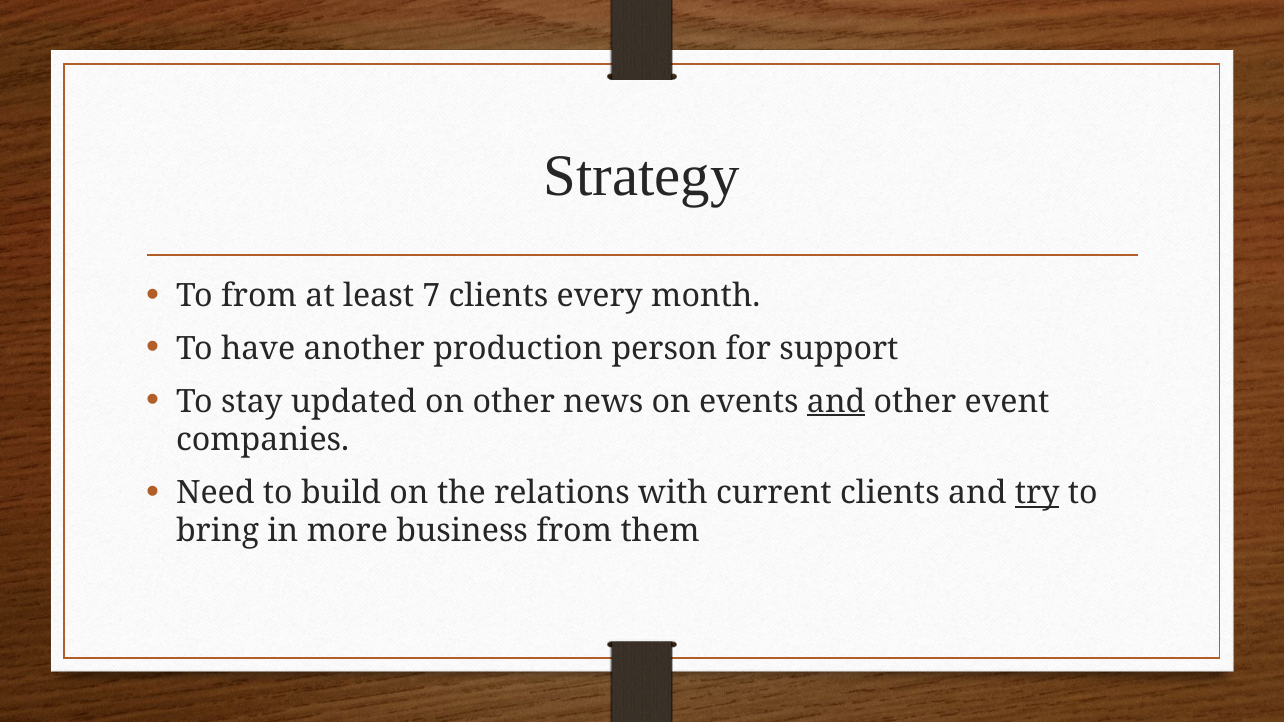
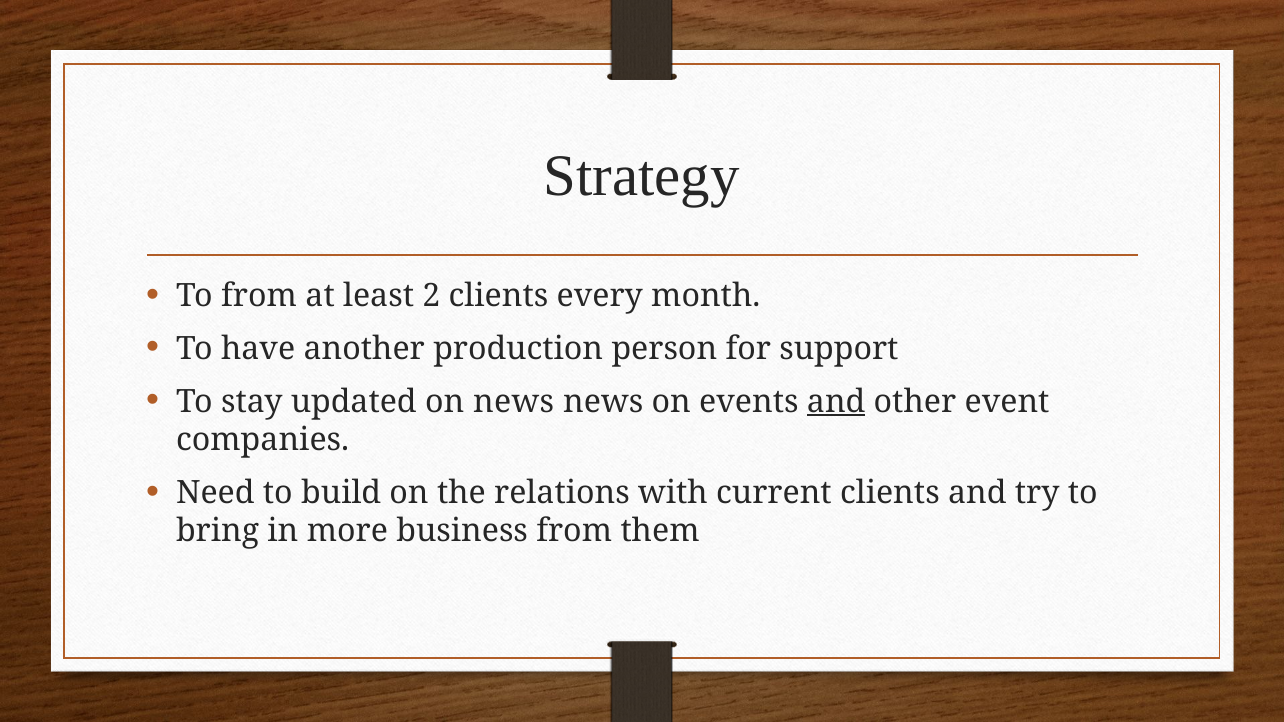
7: 7 -> 2
on other: other -> news
try underline: present -> none
